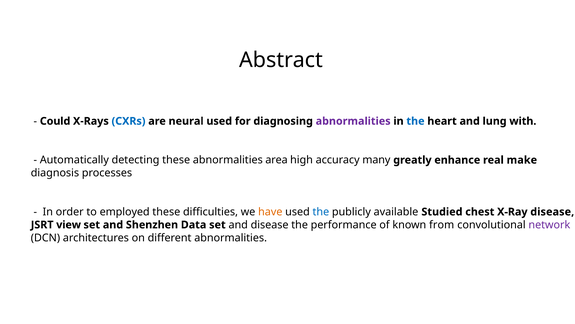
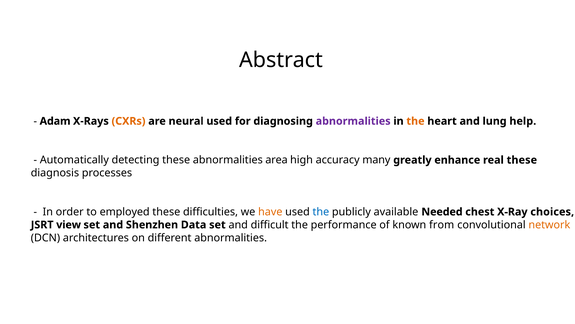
Could: Could -> Adam
CXRs colour: blue -> orange
the at (415, 121) colour: blue -> orange
with: with -> help
real make: make -> these
Studied: Studied -> Needed
X-Ray disease: disease -> choices
and disease: disease -> difﬁcult
network colour: purple -> orange
